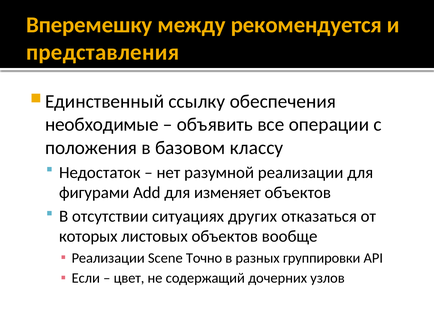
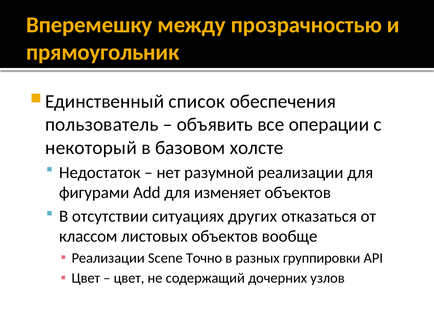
рекомендуется: рекомендуется -> прозрачностью
представления: представления -> прямоугольник
ссылку: ссылку -> список
необходимые: необходимые -> пользователь
положения: положения -> некоторый
классу: классу -> холсте
которых: которых -> классом
Если at (86, 279): Если -> Цвет
